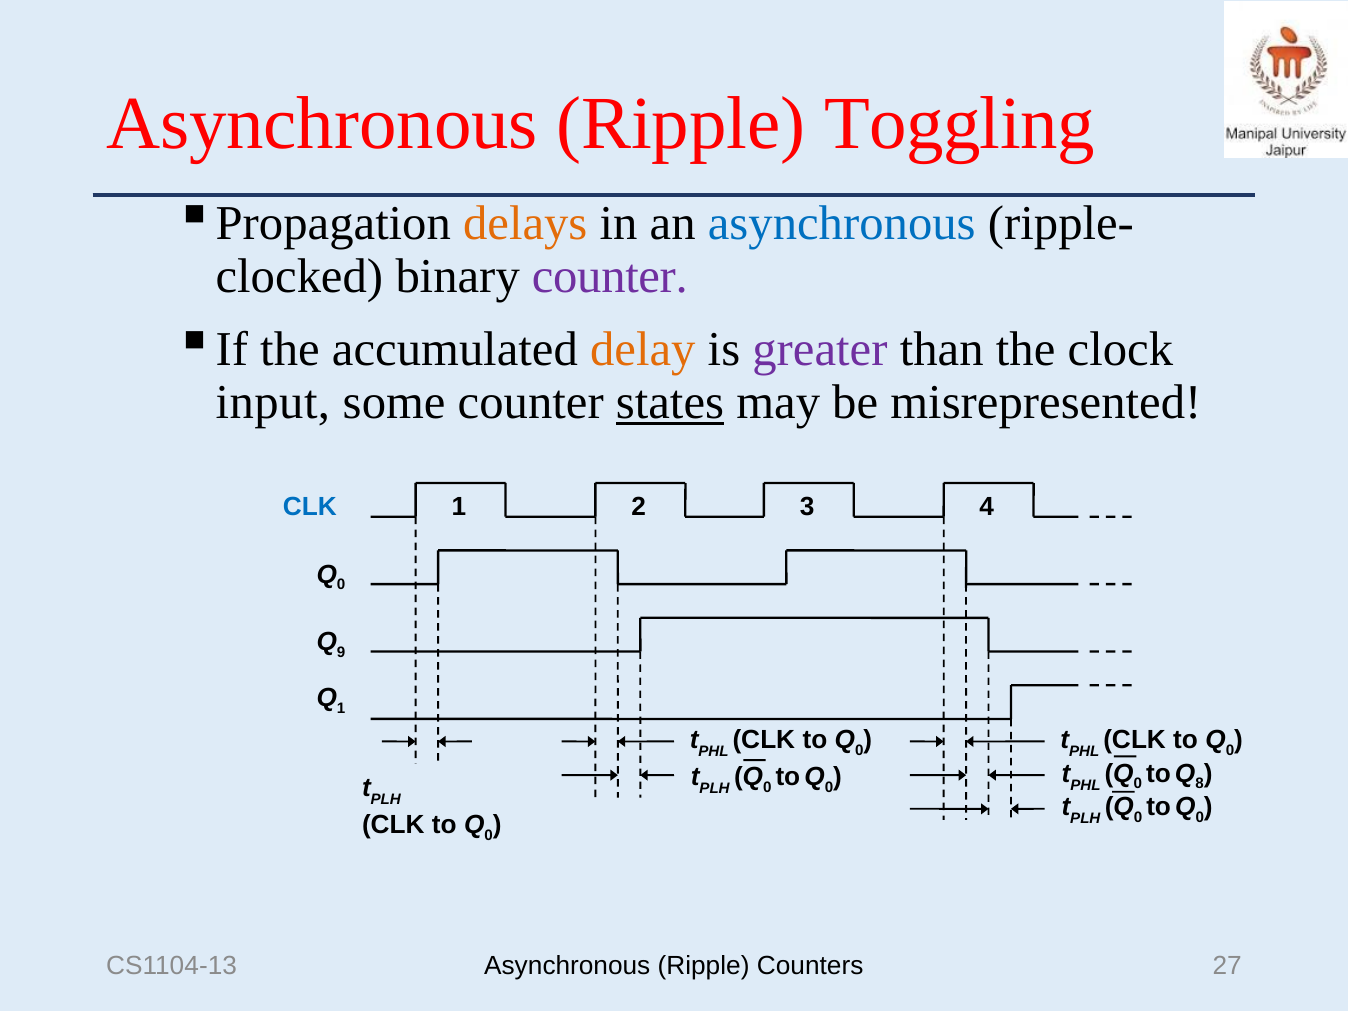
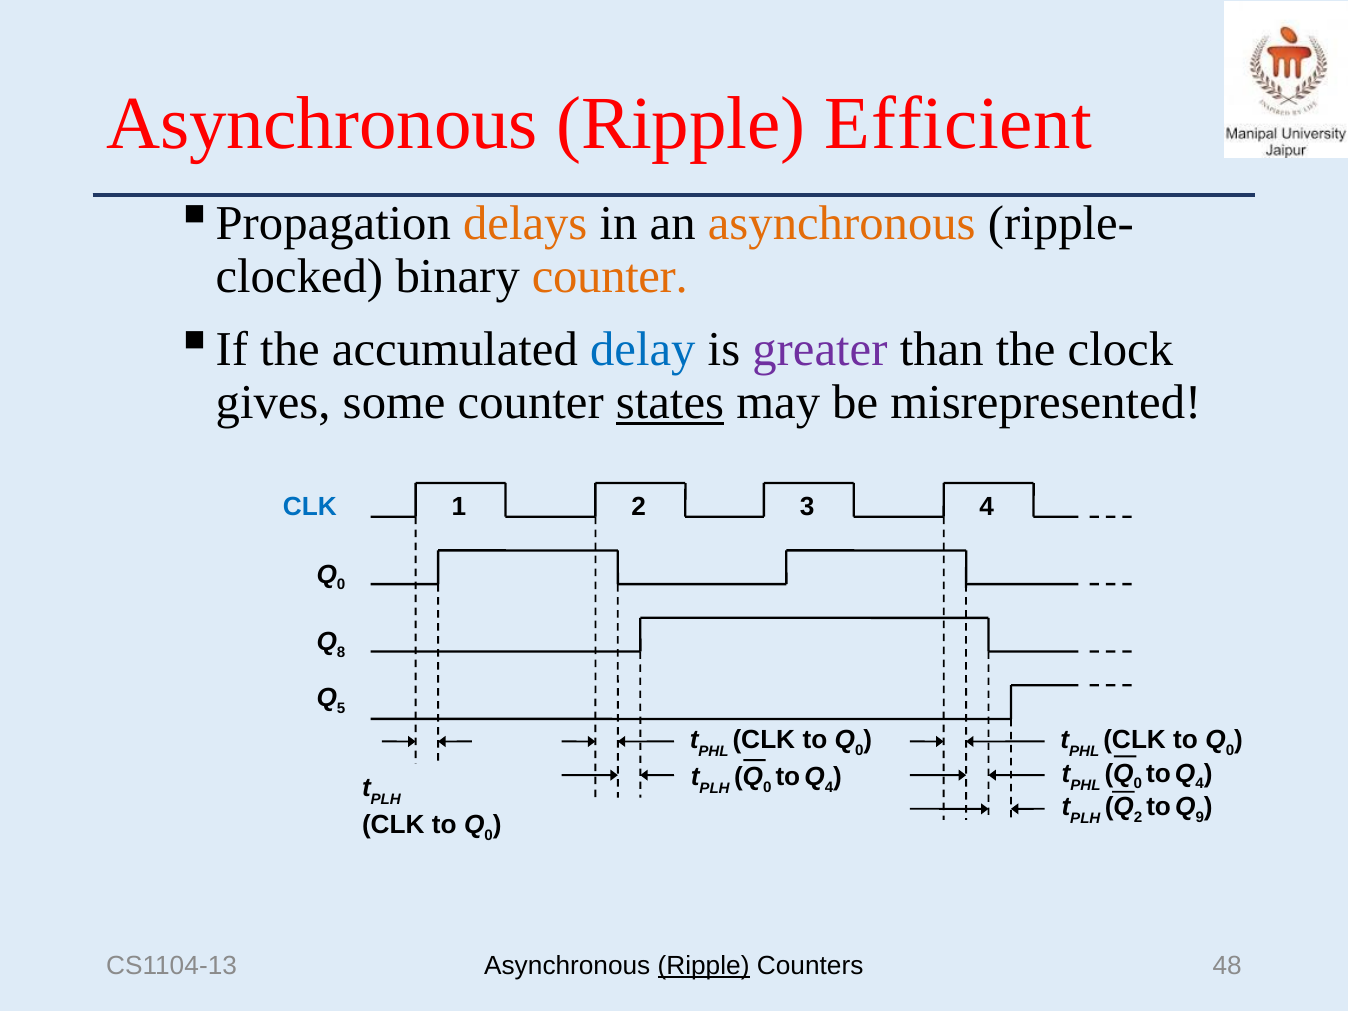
Toggling: Toggling -> Efficient
asynchronous at (842, 224) colour: blue -> orange
counter at (610, 276) colour: purple -> orange
delay colour: orange -> blue
input: input -> gives
9: 9 -> 8
1 at (341, 708): 1 -> 5
8 at (1200, 784): 8 -> 4
0 at (829, 787): 0 -> 4
0 at (1138, 817): 0 -> 2
0 at (1200, 817): 0 -> 9
Ripple at (704, 966) underline: none -> present
27: 27 -> 48
